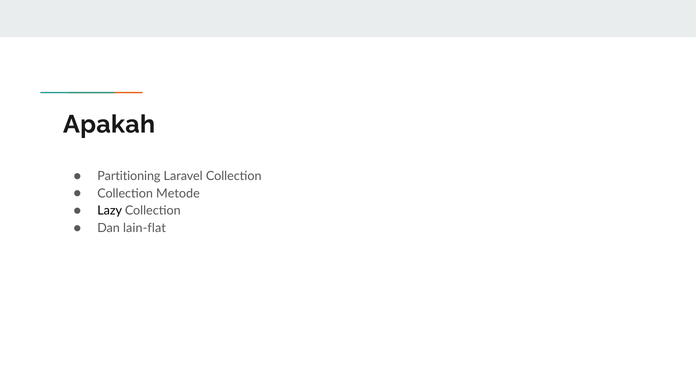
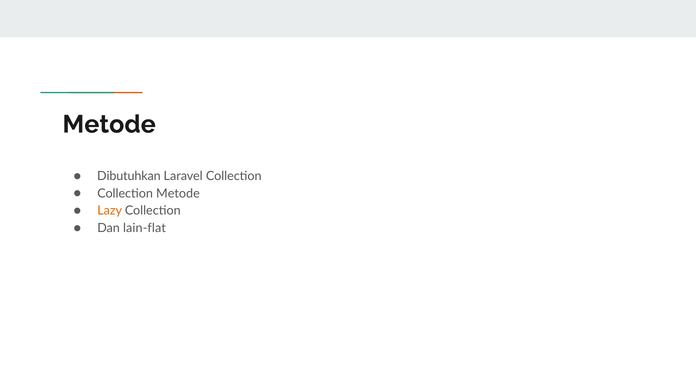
Apakah at (109, 124): Apakah -> Metode
Partitioning: Partitioning -> Dibutuhkan
Lazy colour: black -> orange
